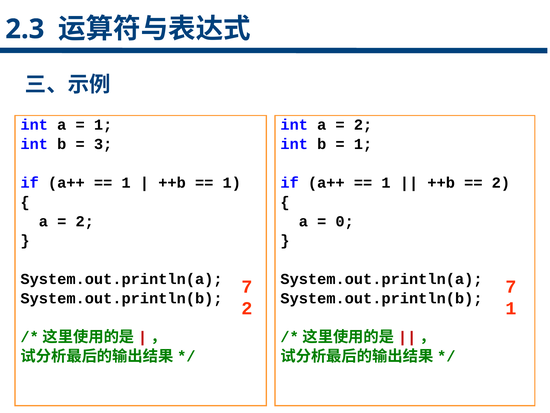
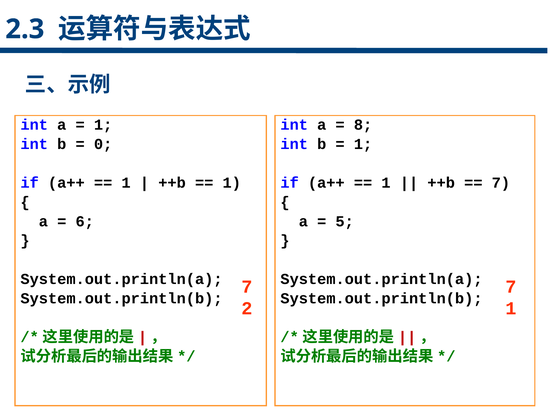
2 at (363, 125): 2 -> 8
3: 3 -> 0
2 at (501, 182): 2 -> 7
2 at (85, 221): 2 -> 6
0: 0 -> 5
